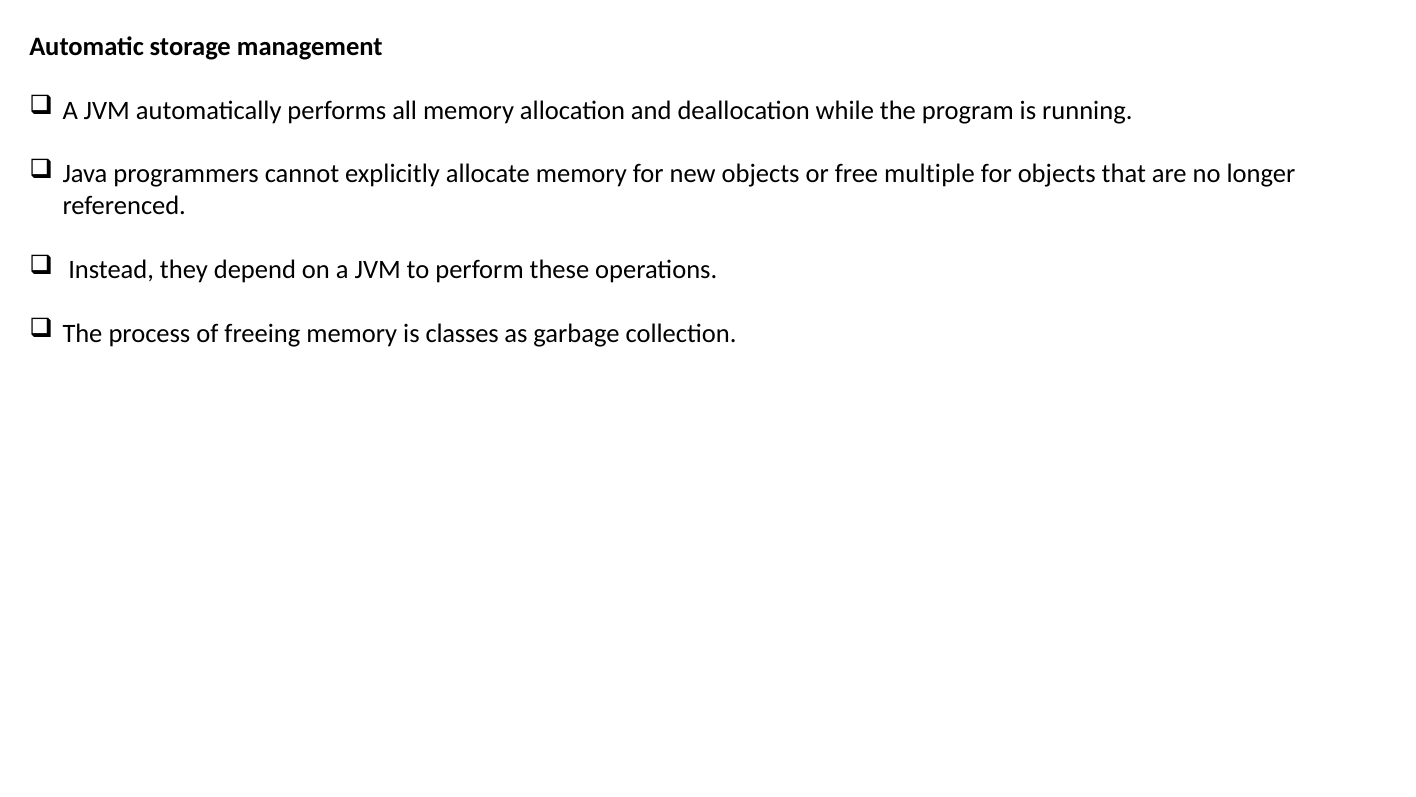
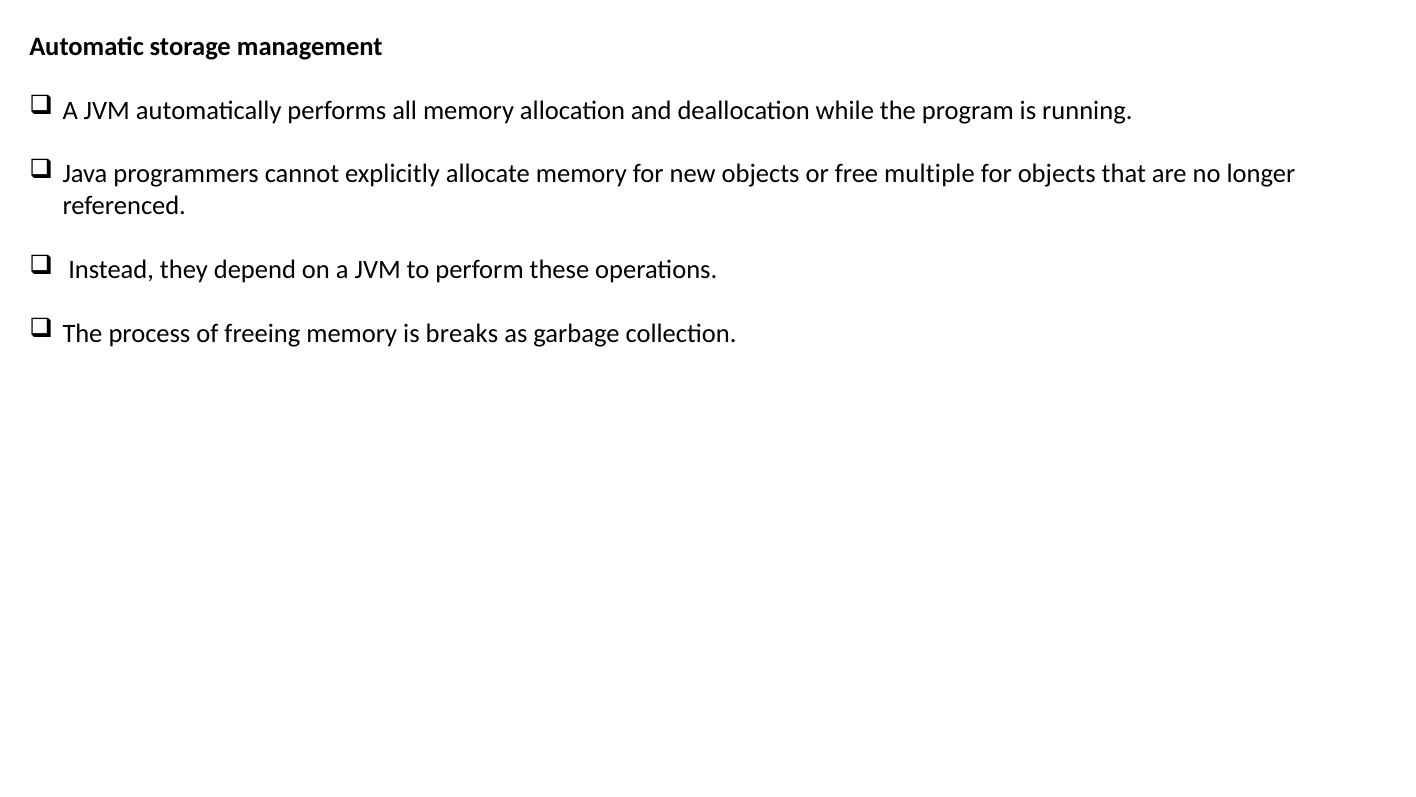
classes: classes -> breaks
